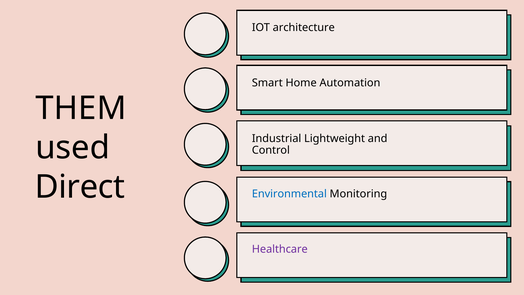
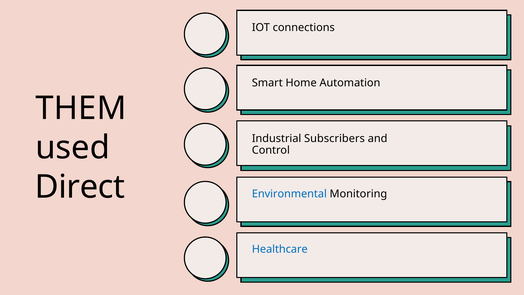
architecture: architecture -> connections
Lightweight: Lightweight -> Subscribers
Healthcare colour: purple -> blue
